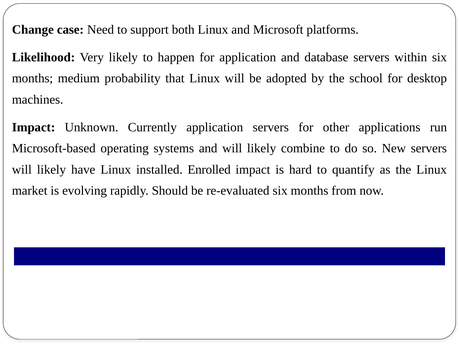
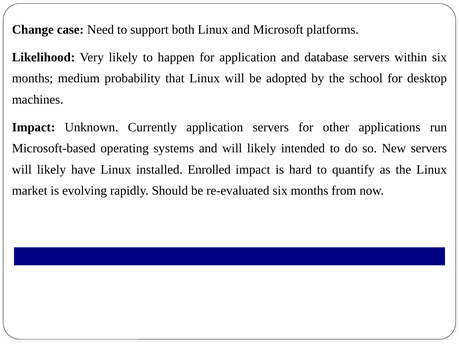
combine: combine -> intended
